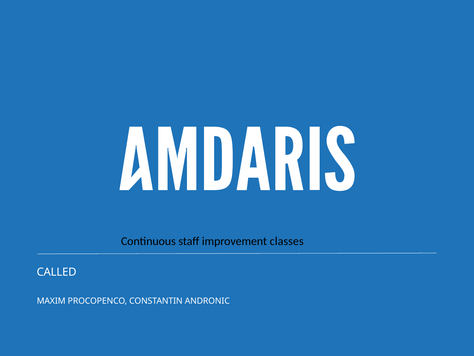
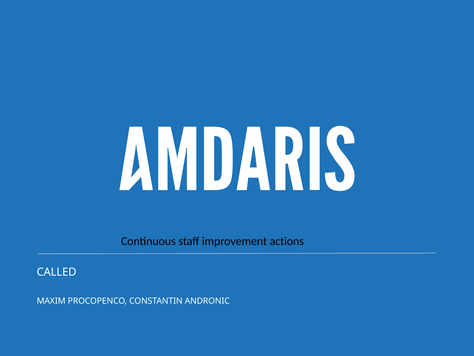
classes: classes -> actions
